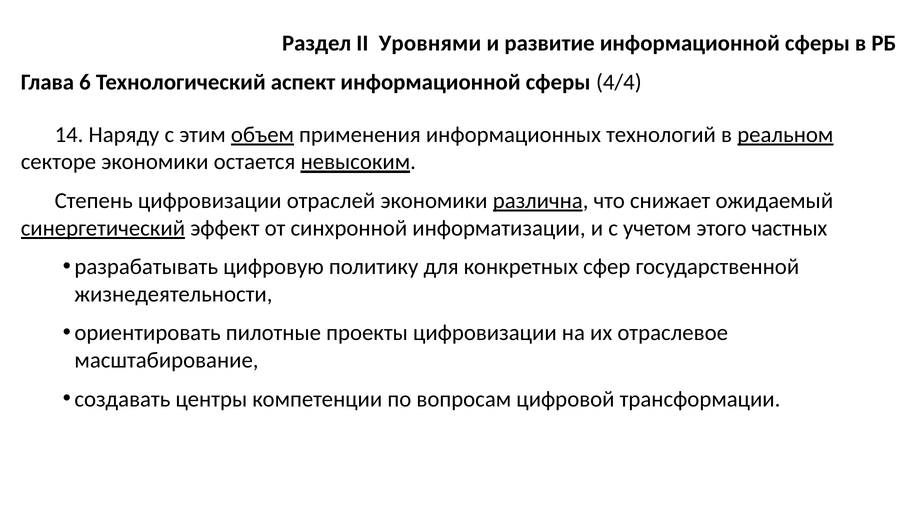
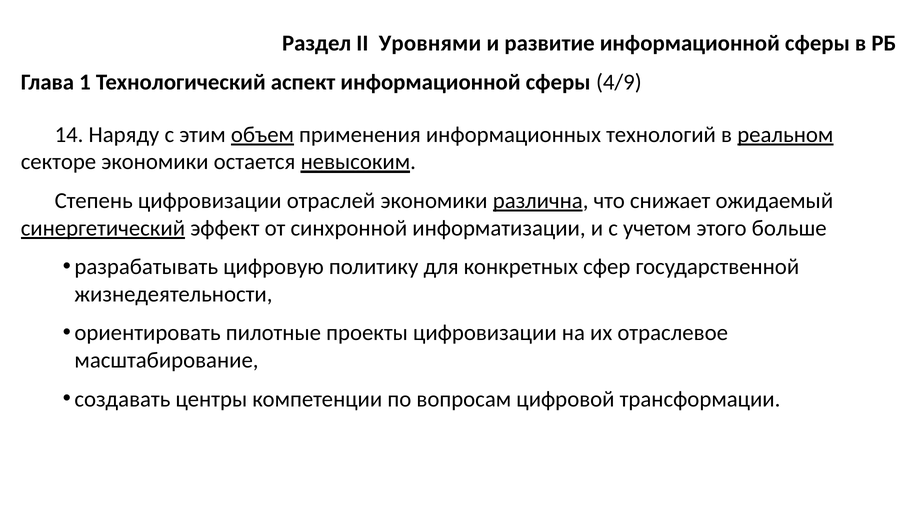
6: 6 -> 1
4/4: 4/4 -> 4/9
частных: частных -> больше
